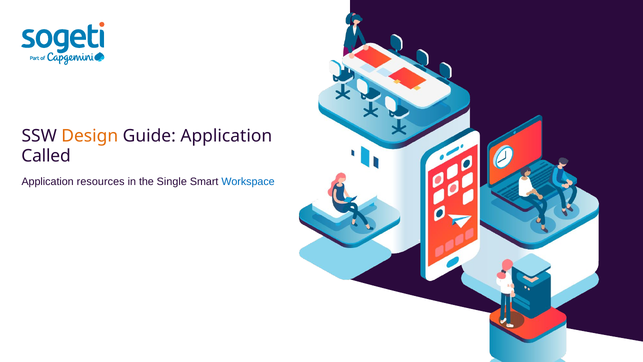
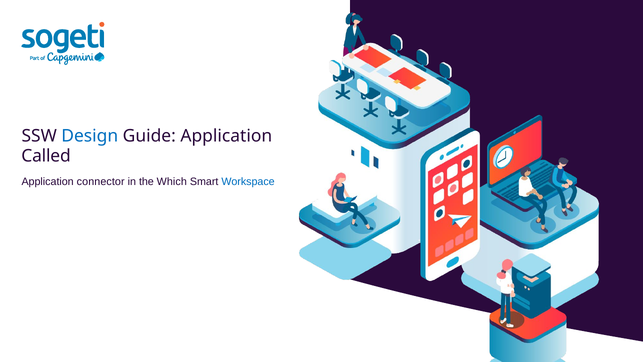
Design colour: orange -> blue
resources: resources -> connector
Single: Single -> Which
